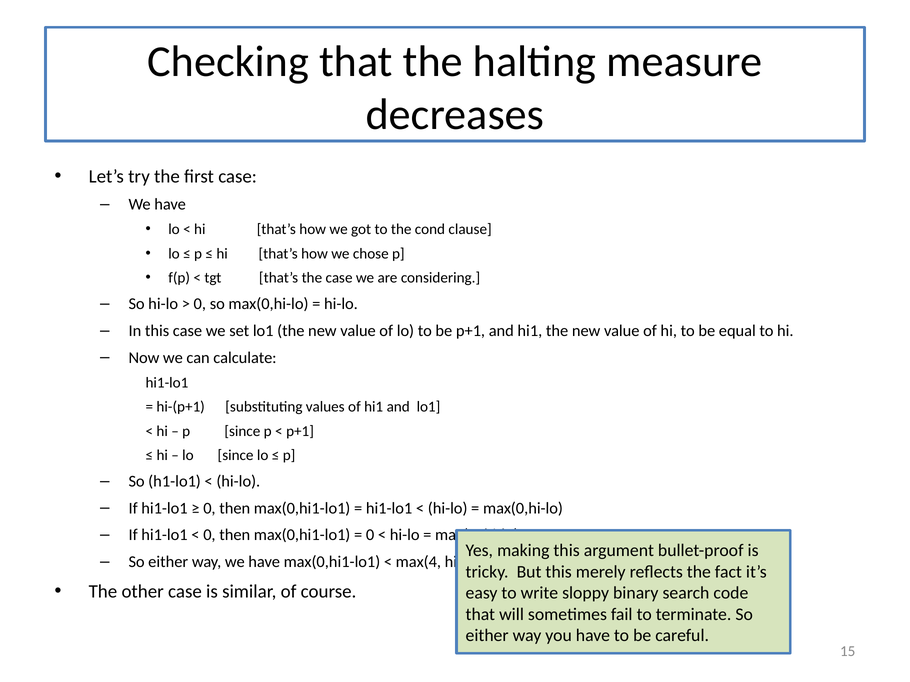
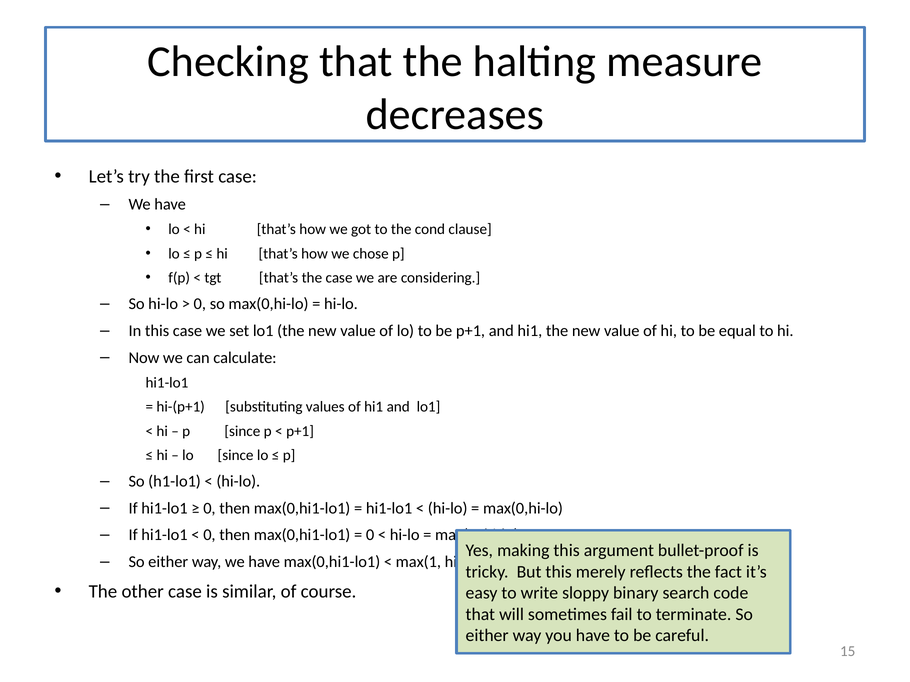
max(4: max(4 -> max(1
